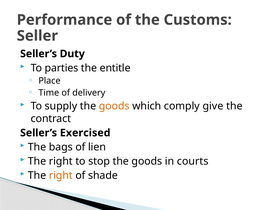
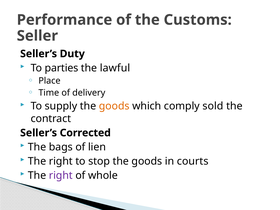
entitle: entitle -> lawful
give: give -> sold
Exercised: Exercised -> Corrected
right at (61, 175) colour: orange -> purple
shade: shade -> whole
